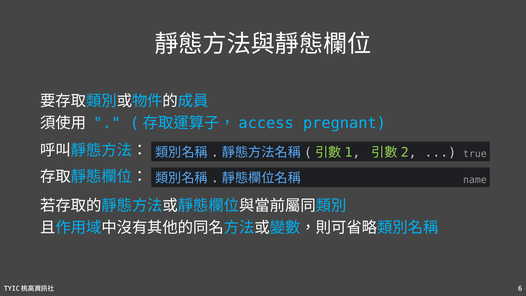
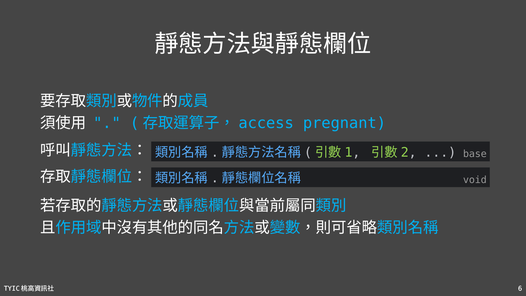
true: true -> base
name: name -> void
